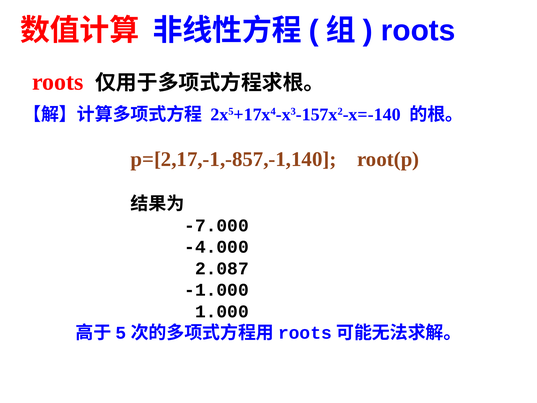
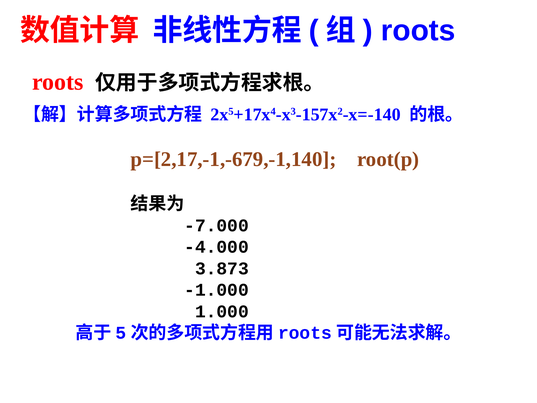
p=[2,17,-1,-857,-1,140: p=[2,17,-1,-857,-1,140 -> p=[2,17,-1,-679,-1,140
2.087: 2.087 -> 3.873
